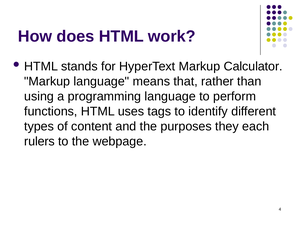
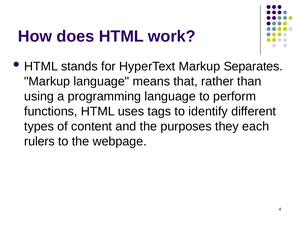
Calculator: Calculator -> Separates
